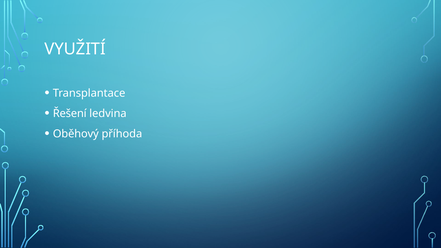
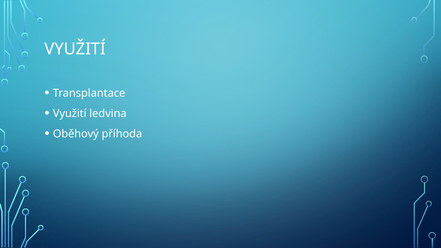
Řešení at (70, 114): Řešení -> Využití
